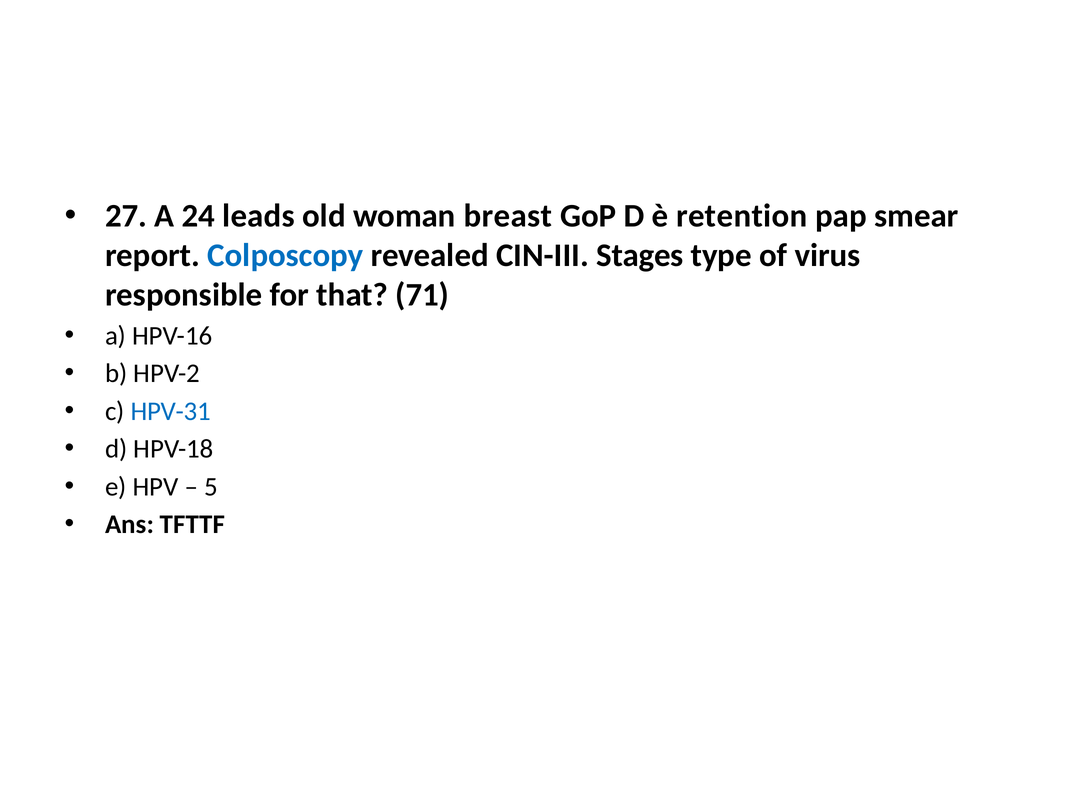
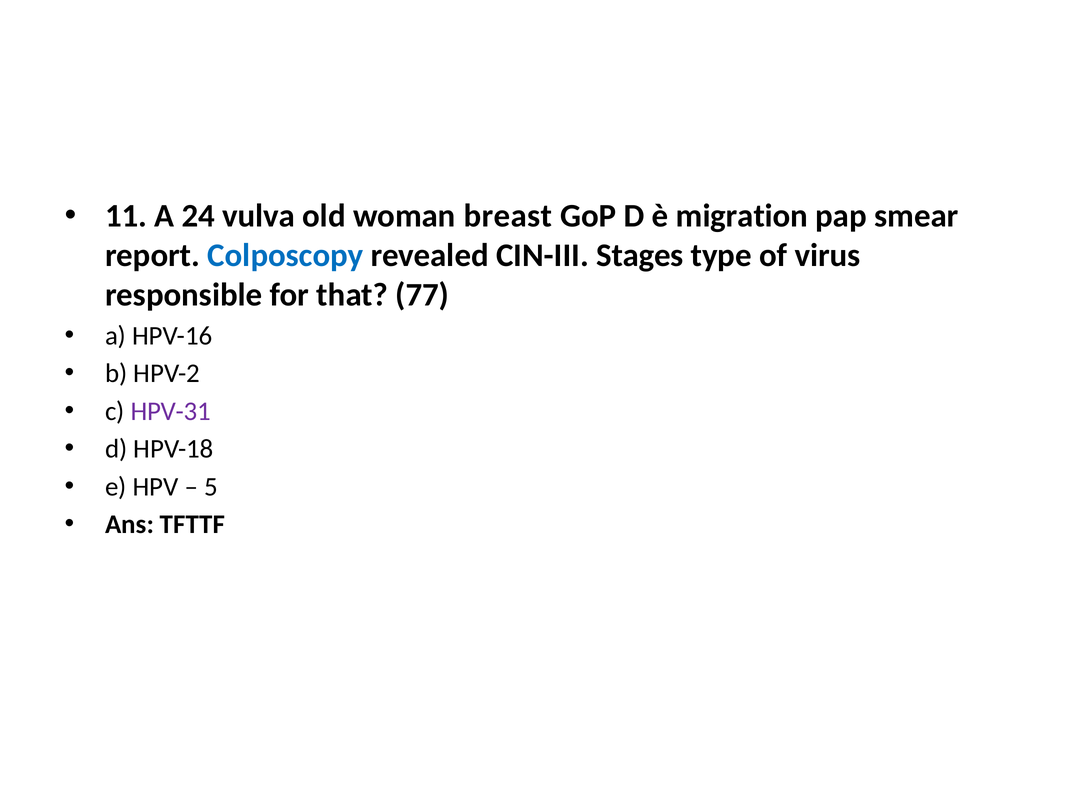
27: 27 -> 11
leads: leads -> vulva
retention: retention -> migration
71: 71 -> 77
HPV-31 colour: blue -> purple
